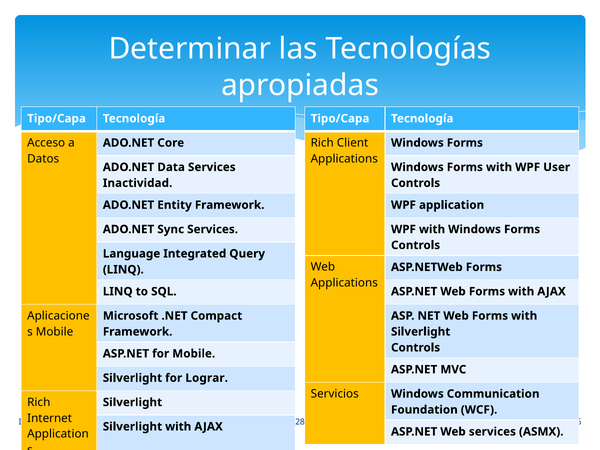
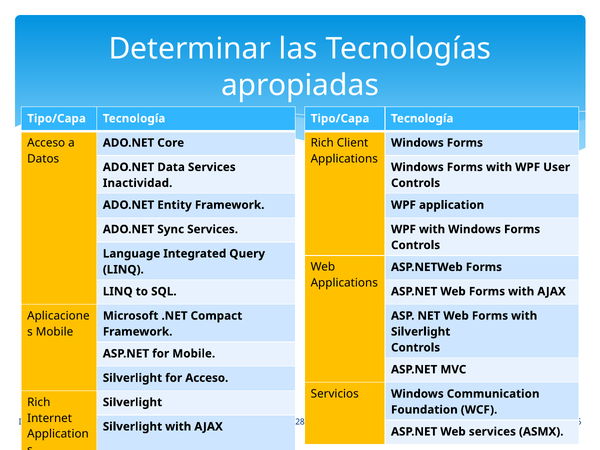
for Lograr: Lograr -> Acceso
